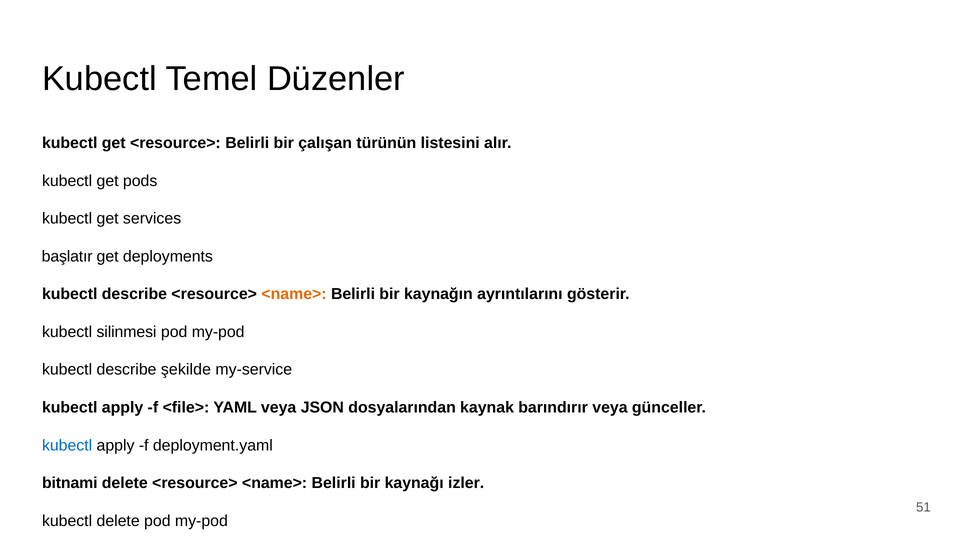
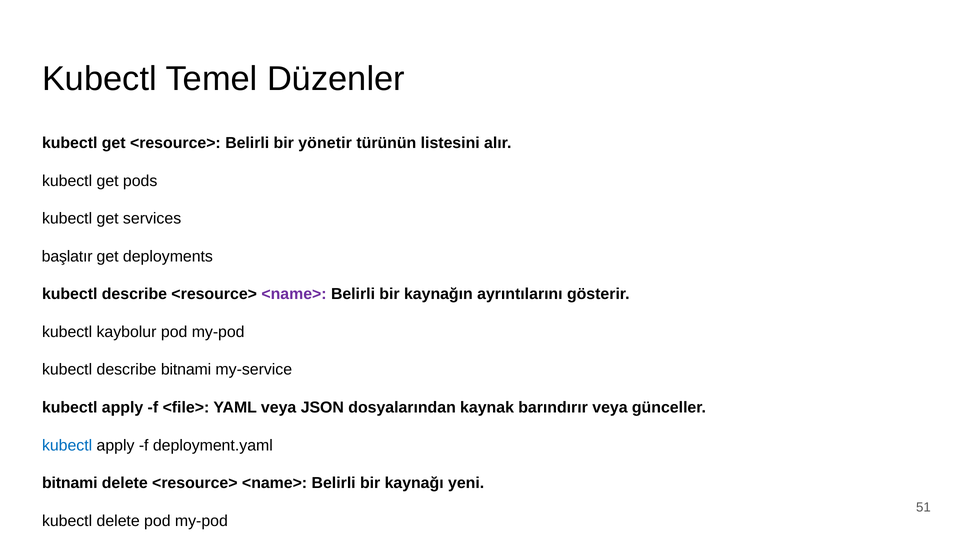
çalışan: çalışan -> yönetir
<name> at (294, 294) colour: orange -> purple
silinmesi: silinmesi -> kaybolur
describe şekilde: şekilde -> bitnami
izler: izler -> yeni
